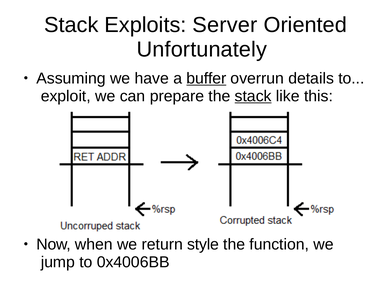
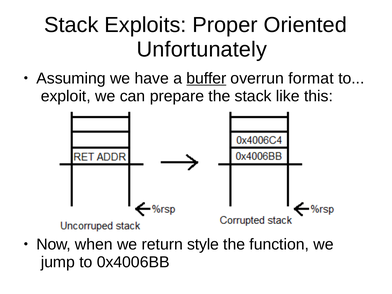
Server: Server -> Proper
details: details -> format
stack at (253, 96) underline: present -> none
